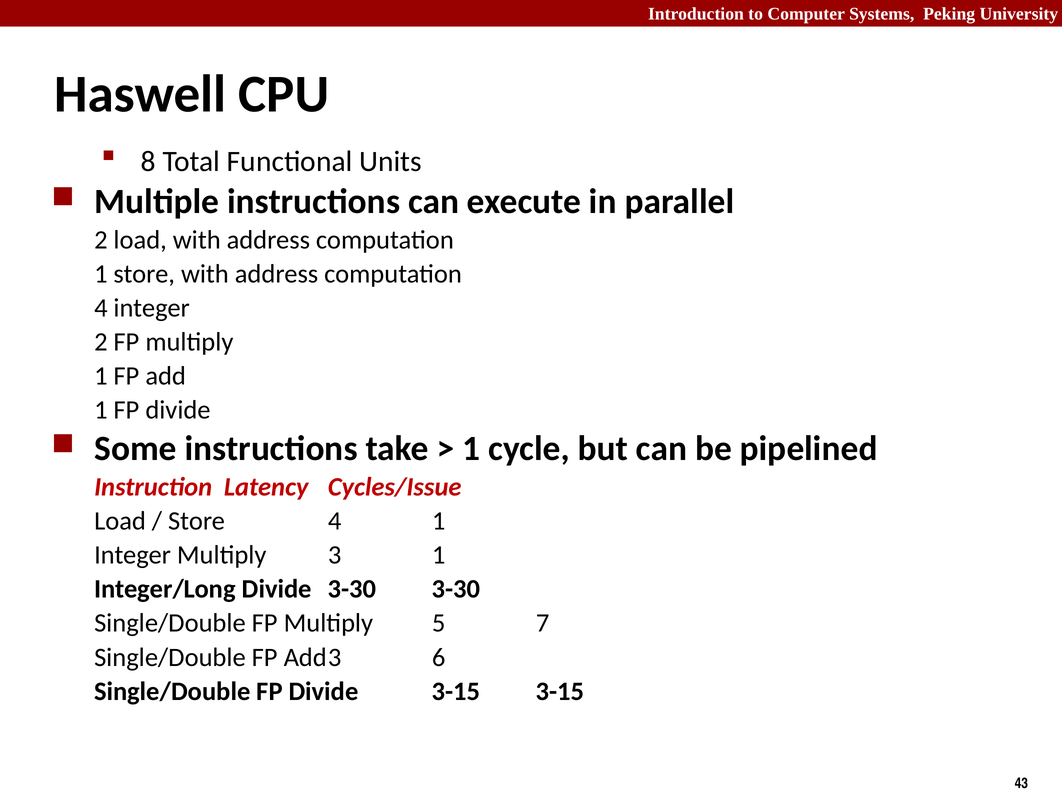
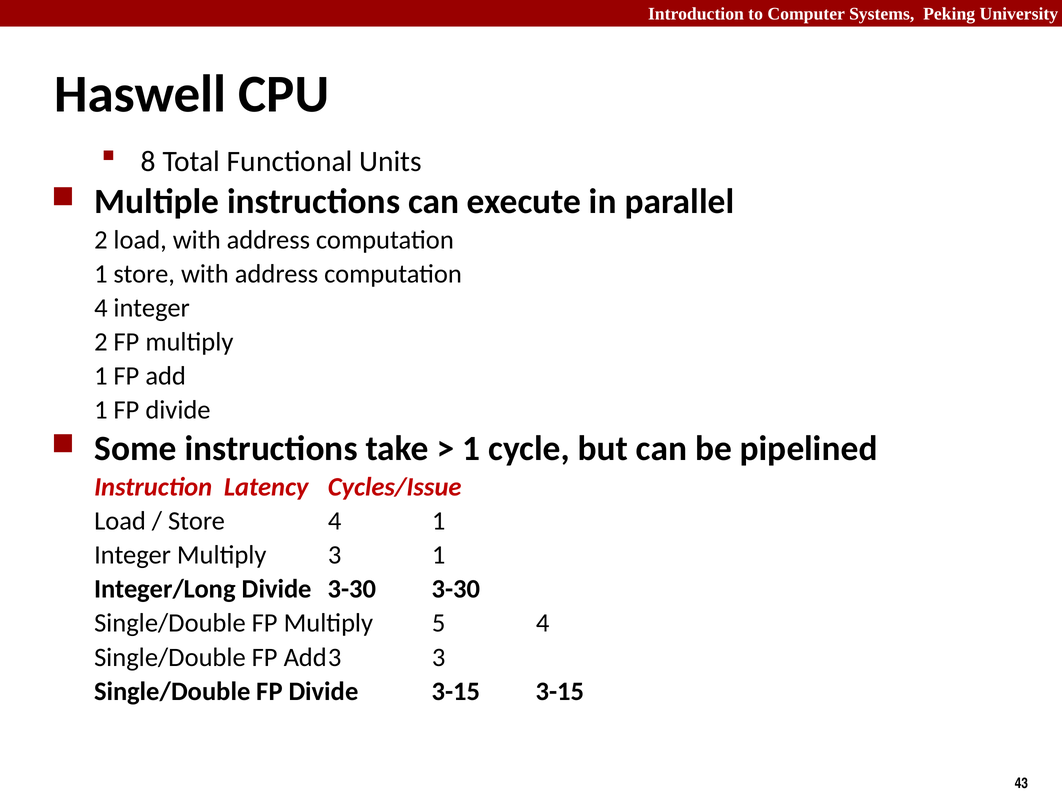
5 7: 7 -> 4
6 at (439, 657): 6 -> 3
